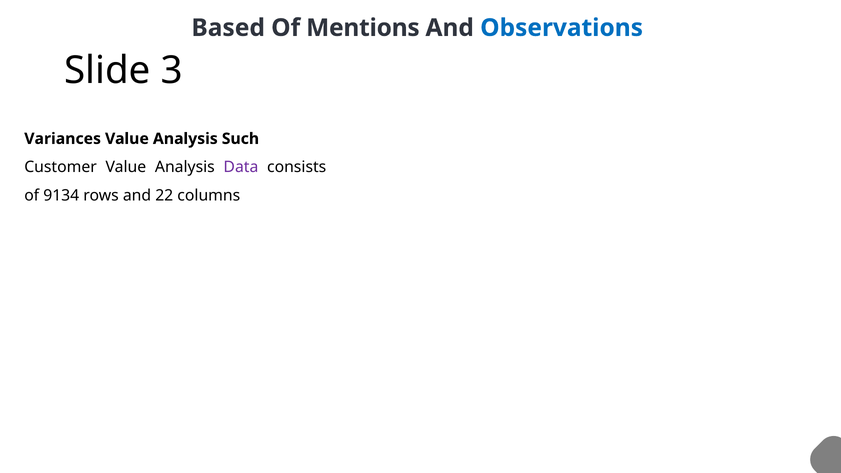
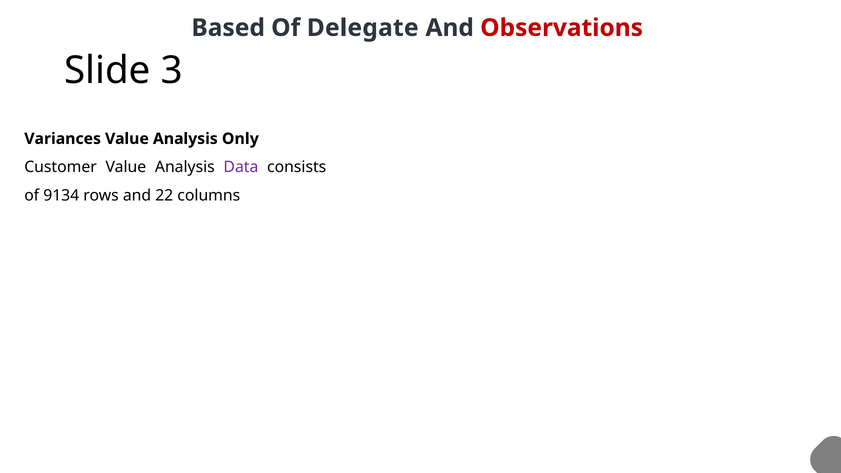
Mentions: Mentions -> Delegate
Observations colour: blue -> red
Such: Such -> Only
